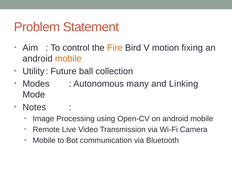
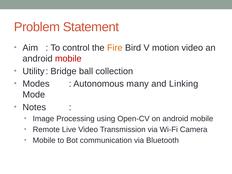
motion fixing: fixing -> video
mobile at (68, 59) colour: orange -> red
Future: Future -> Bridge
